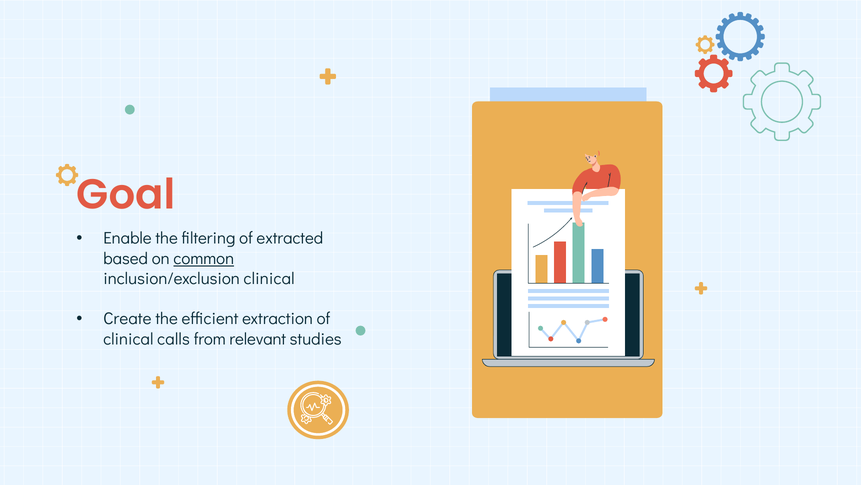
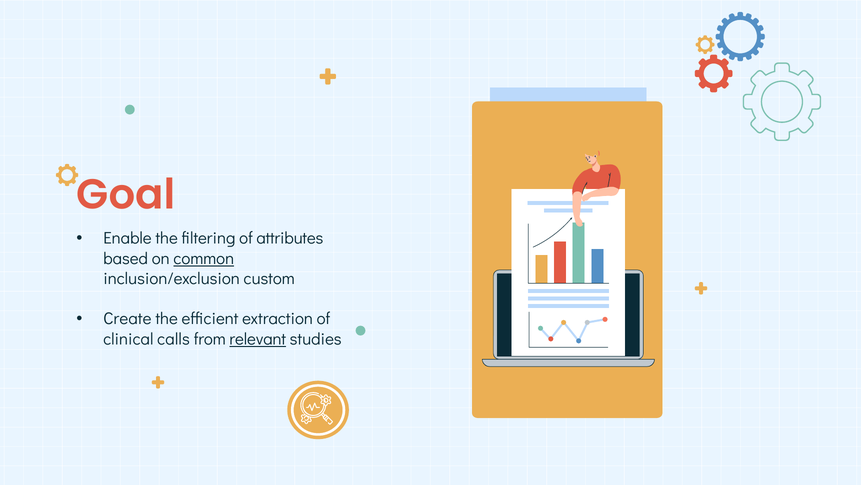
extracted: extracted -> attributes
inclusion/exclusion clinical: clinical -> custom
relevant underline: none -> present
